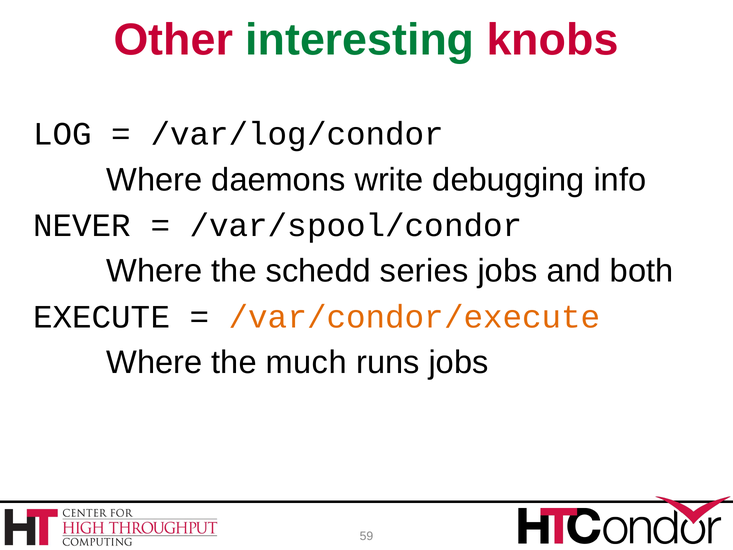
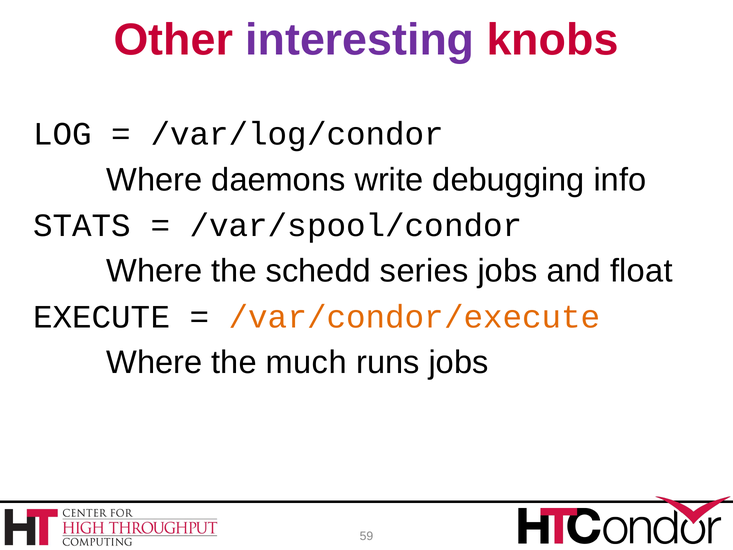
interesting colour: green -> purple
NEVER: NEVER -> STATS
both: both -> float
